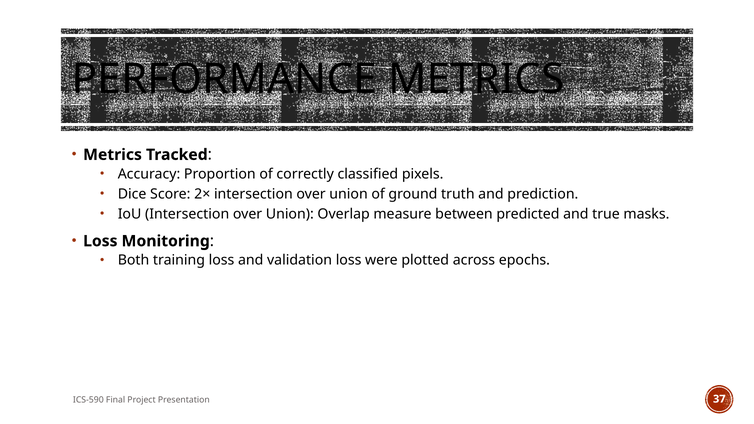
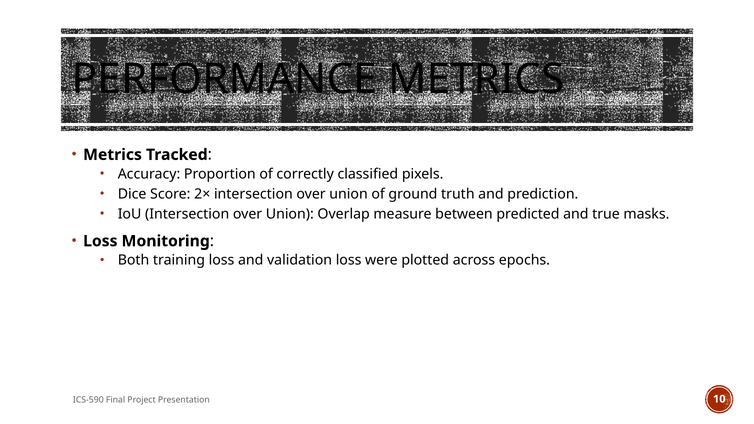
37: 37 -> 10
